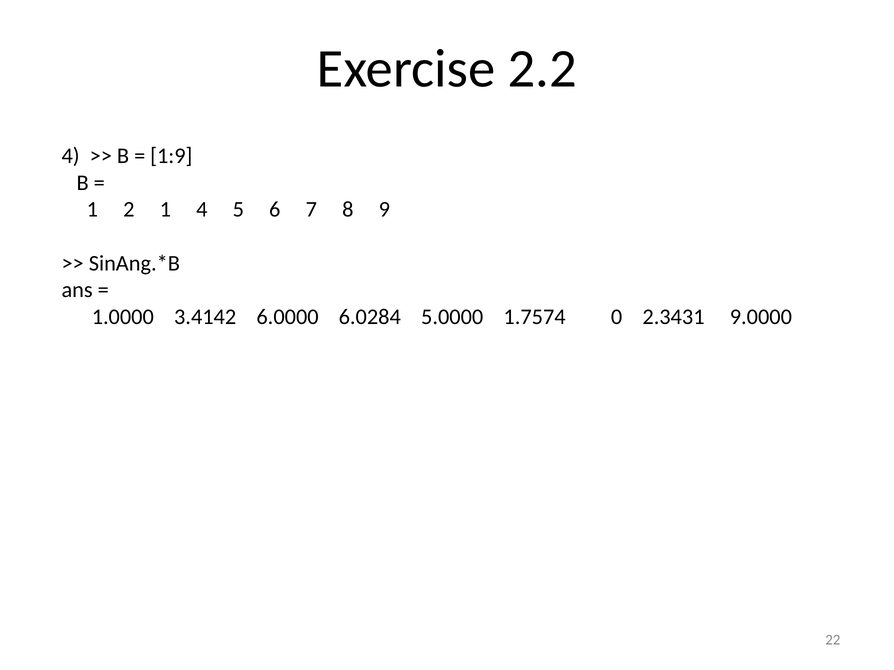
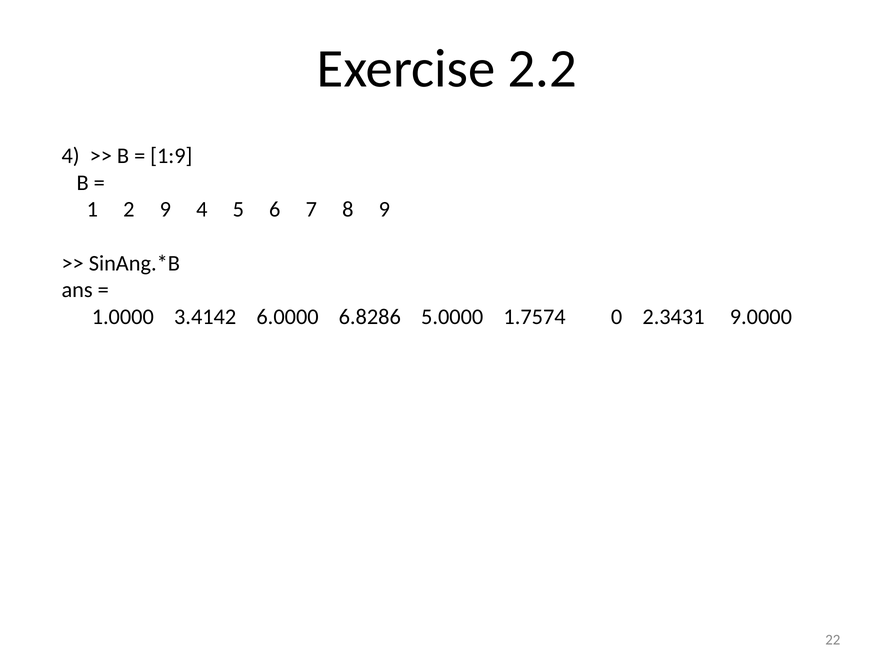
2 1: 1 -> 9
6.0284: 6.0284 -> 6.8286
